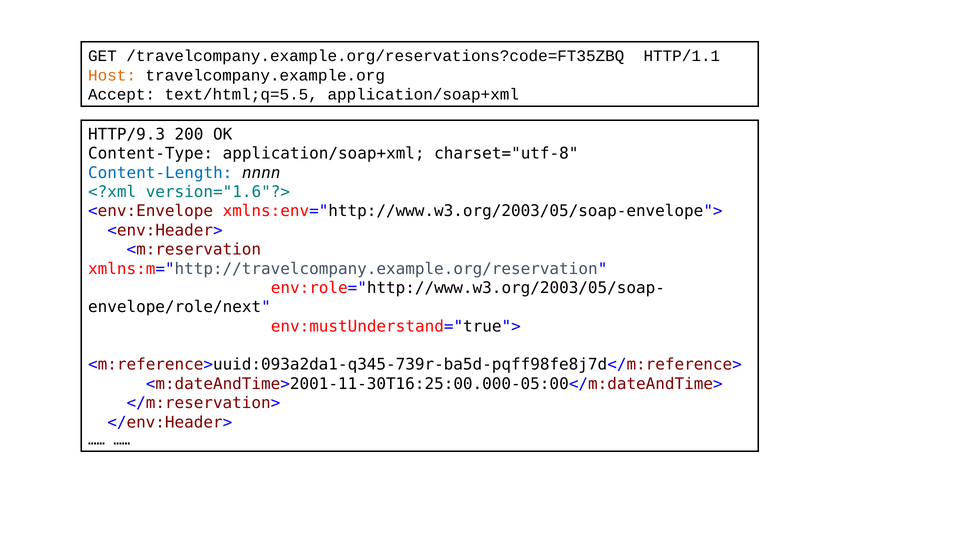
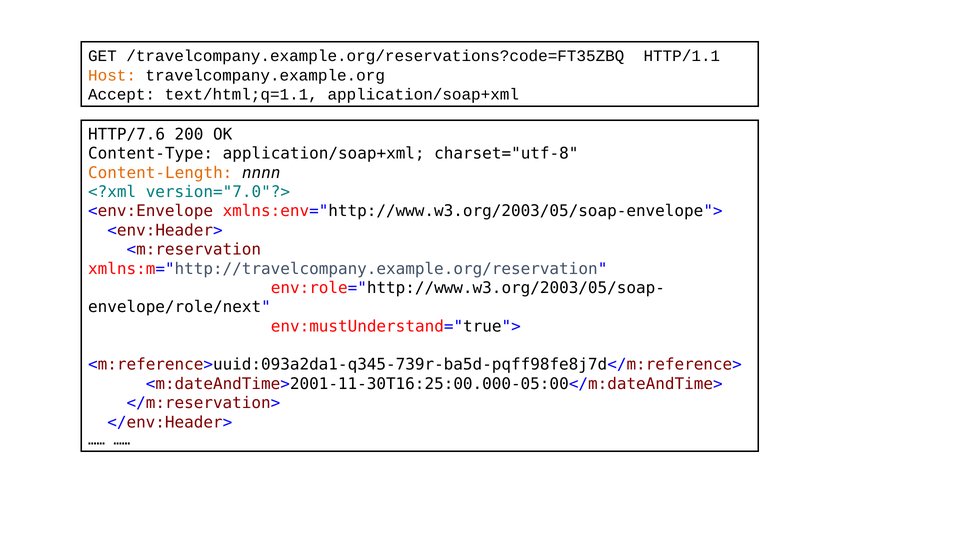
text/html;q=5.5: text/html;q=5.5 -> text/html;q=1.1
HTTP/9.3: HTTP/9.3 -> HTTP/7.6
Content-Length colour: blue -> orange
version="1.6"?>: version="1.6"?> -> version="7.0"?>
